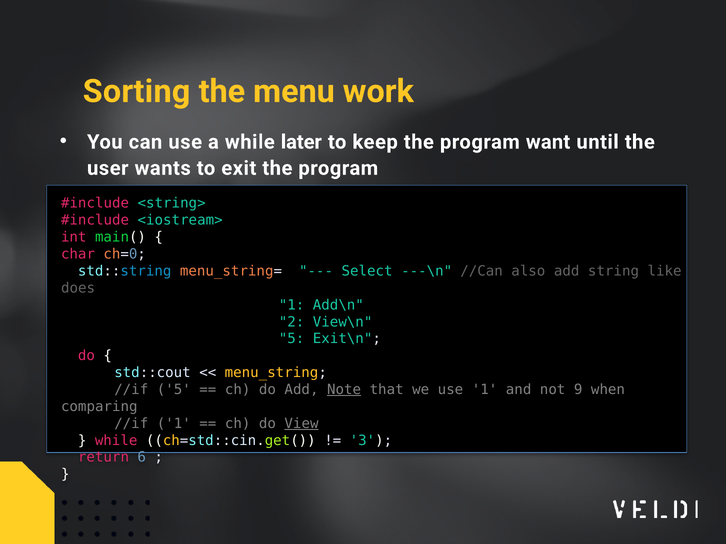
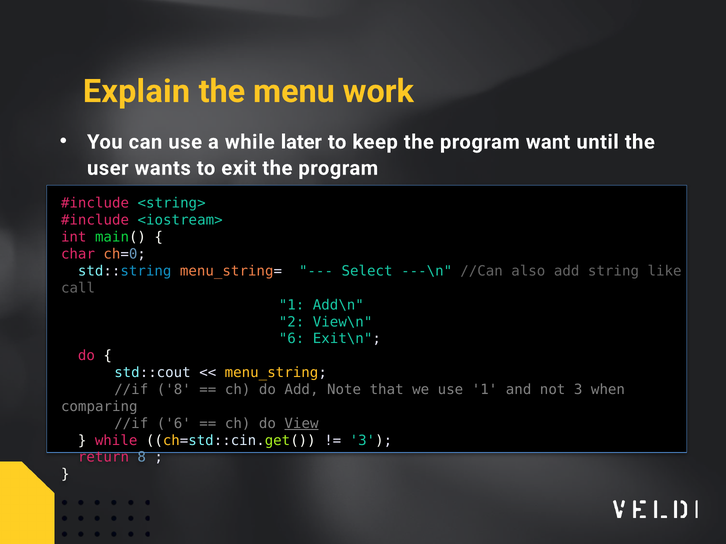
Sorting: Sorting -> Explain
does: does -> call
5 at (292, 339): 5 -> 6
//if 5: 5 -> 8
Note underline: present -> none
not 9: 9 -> 3
//if 1: 1 -> 6
return 6: 6 -> 8
